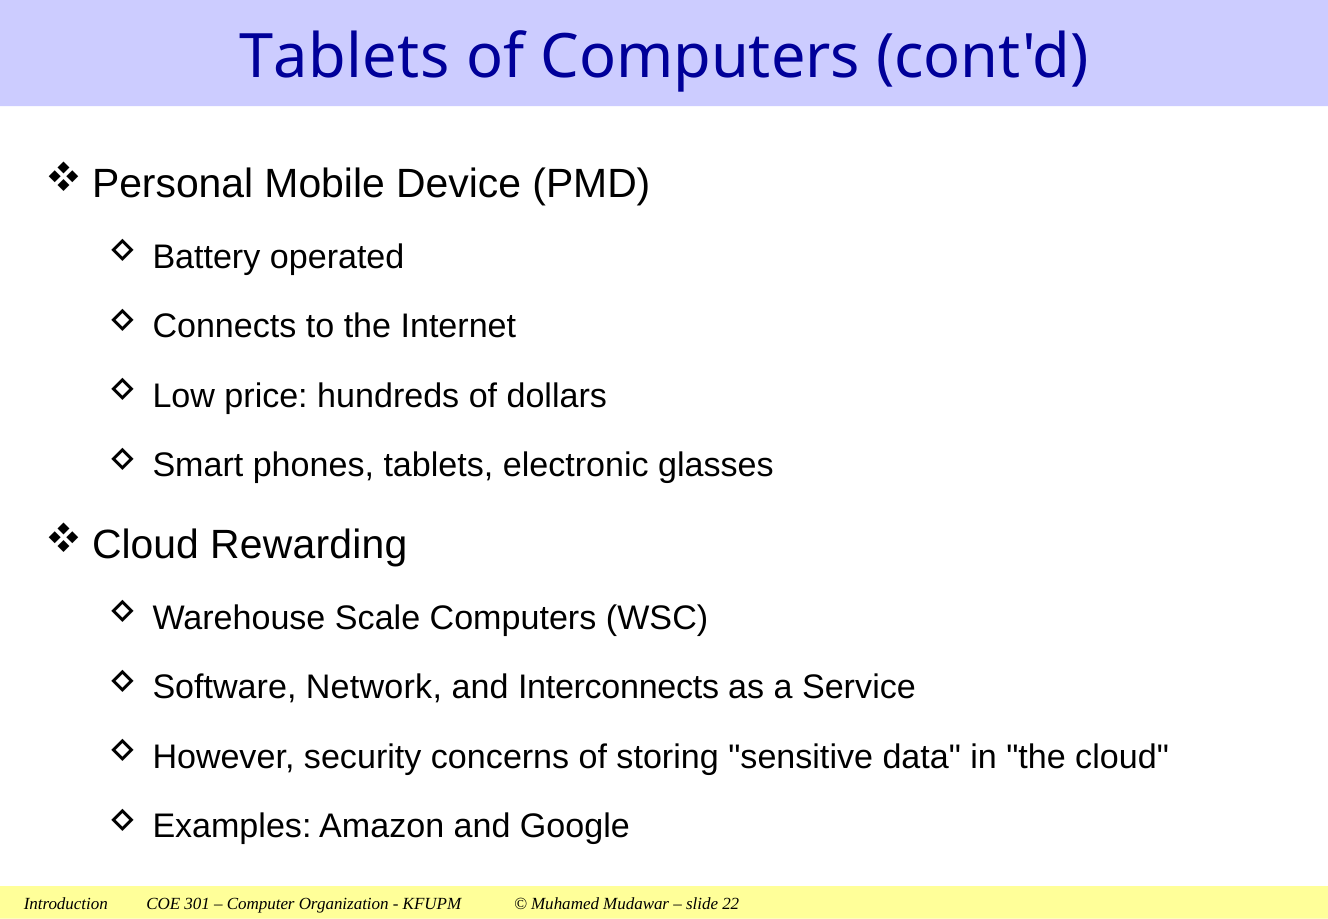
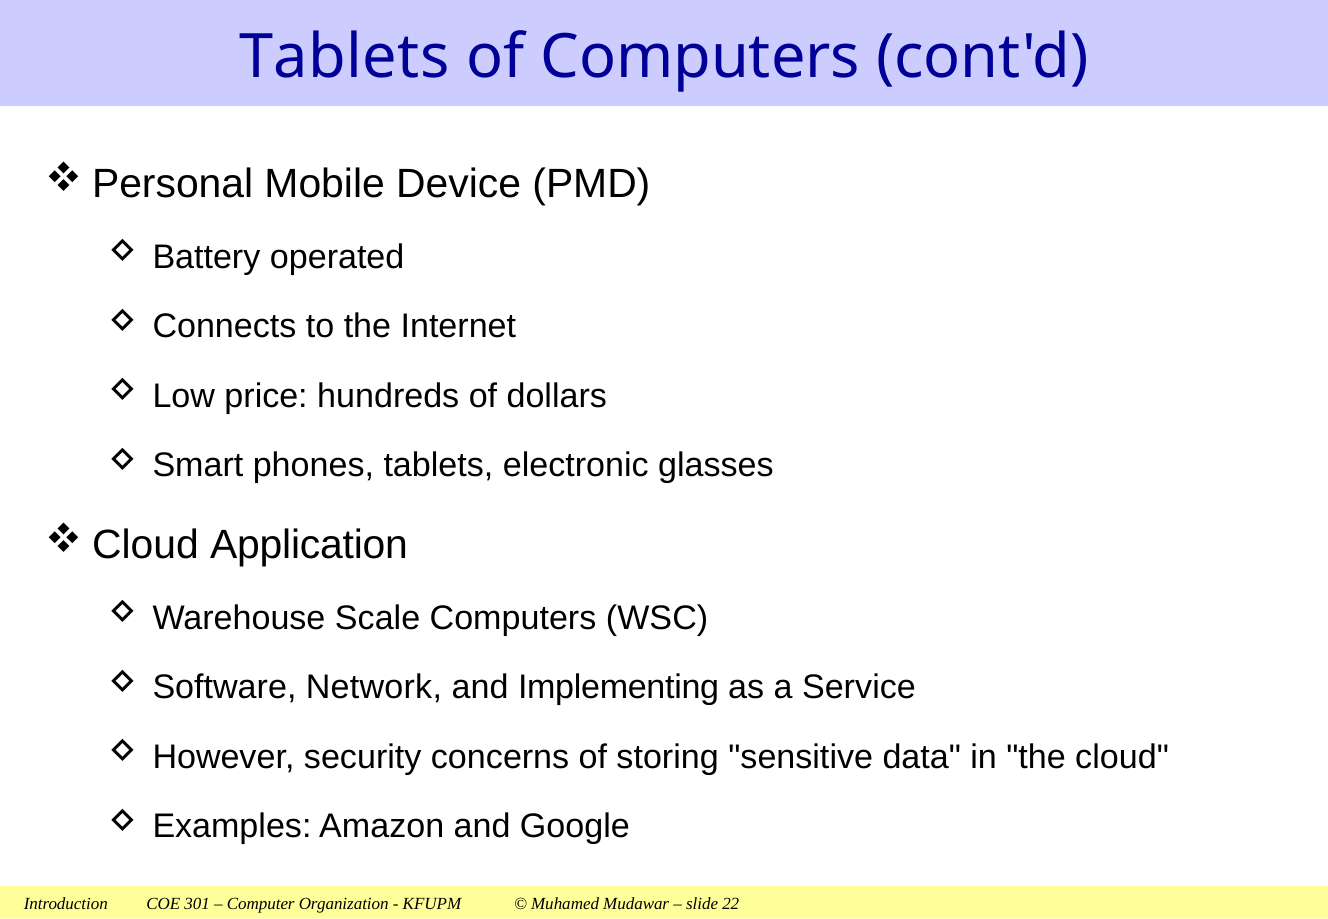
Rewarding: Rewarding -> Application
Interconnects: Interconnects -> Implementing
